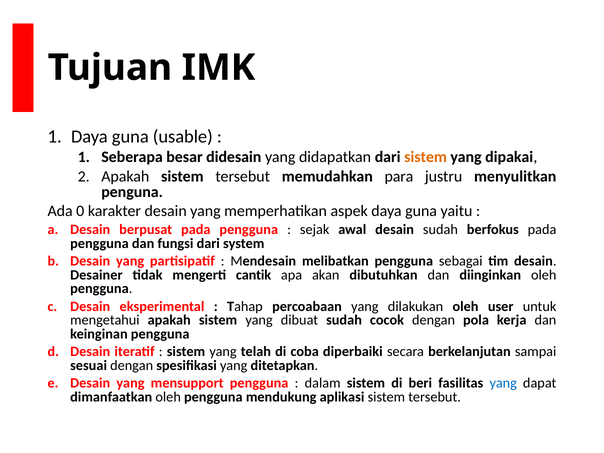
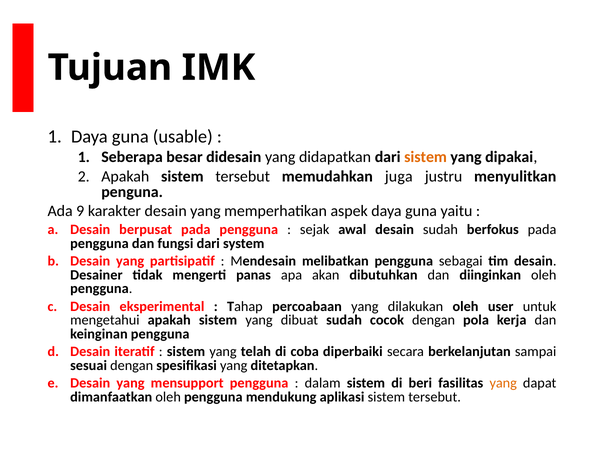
para: para -> juga
0: 0 -> 9
cantik: cantik -> panas
yang at (503, 383) colour: blue -> orange
